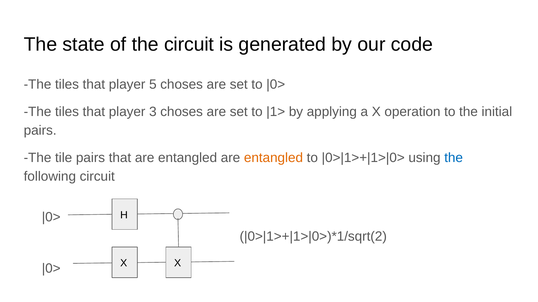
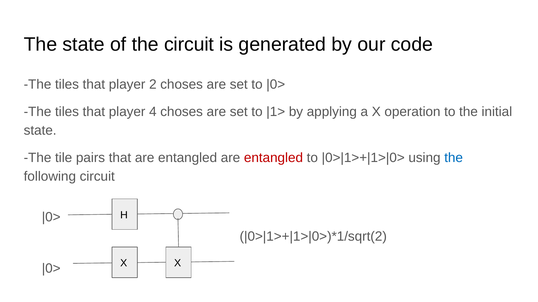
5: 5 -> 2
3: 3 -> 4
pairs at (40, 131): pairs -> state
entangled at (273, 158) colour: orange -> red
